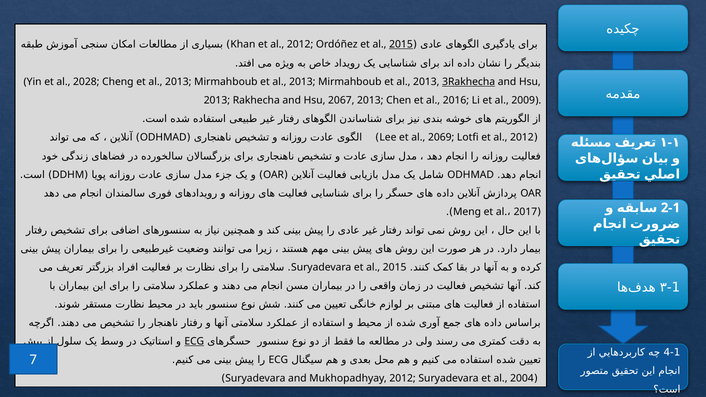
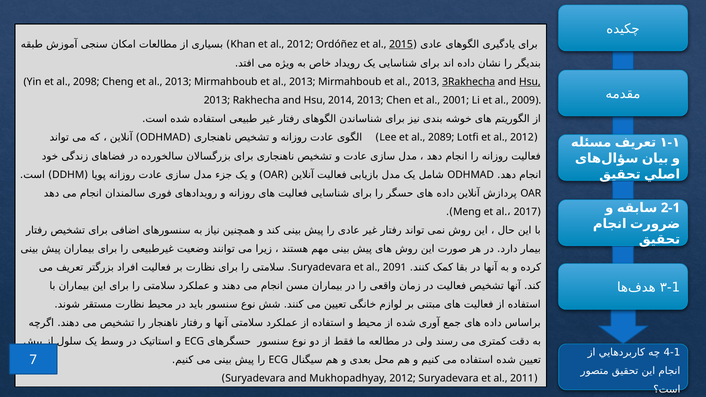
2028: 2028 -> 2098
Hsu at (530, 82) underline: none -> present
2067: 2067 -> 2014
2016: 2016 -> 2001
2069: 2069 -> 2089
Suryadevara et al 2015: 2015 -> 2091
ECG at (194, 341) underline: present -> none
2004: 2004 -> 2011
